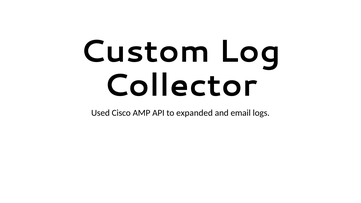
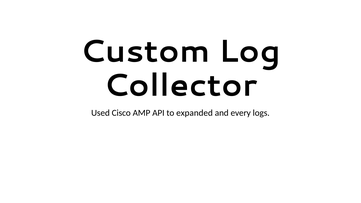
email: email -> every
